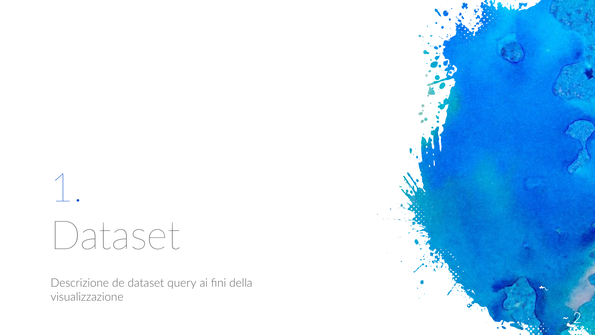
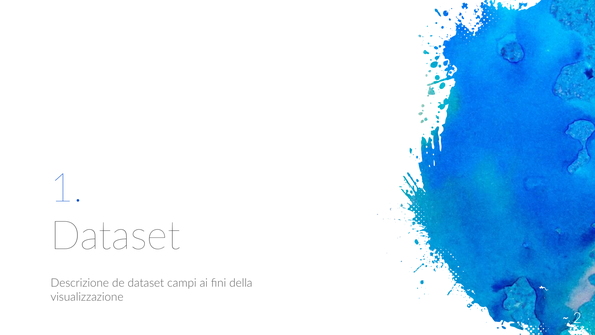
query: query -> campi
